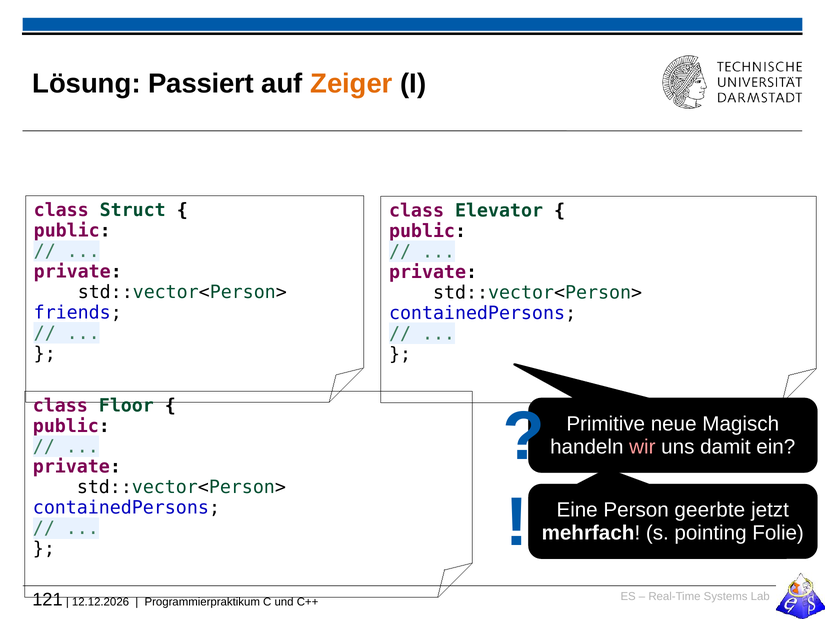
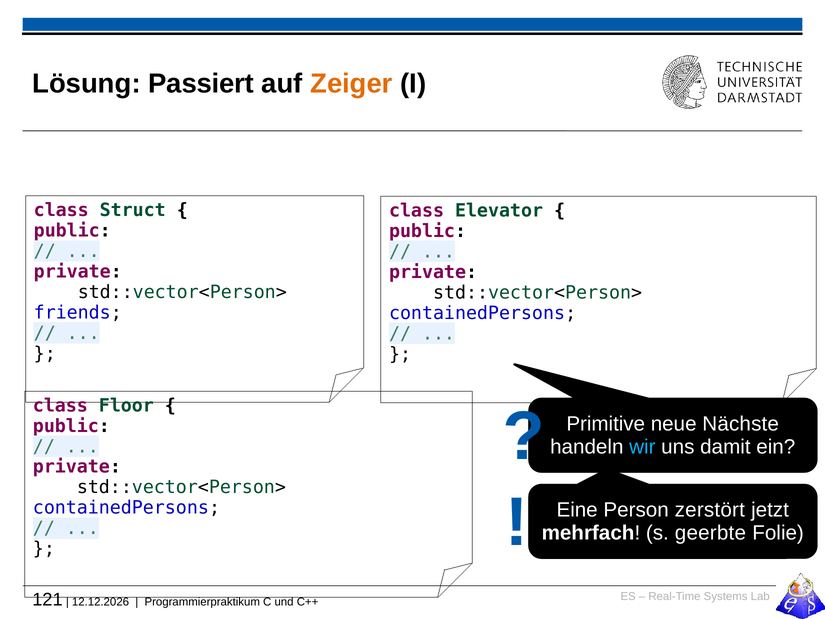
Magisch: Magisch -> Nächste
wir colour: pink -> light blue
geerbte: geerbte -> zerstört
pointing: pointing -> geerbte
